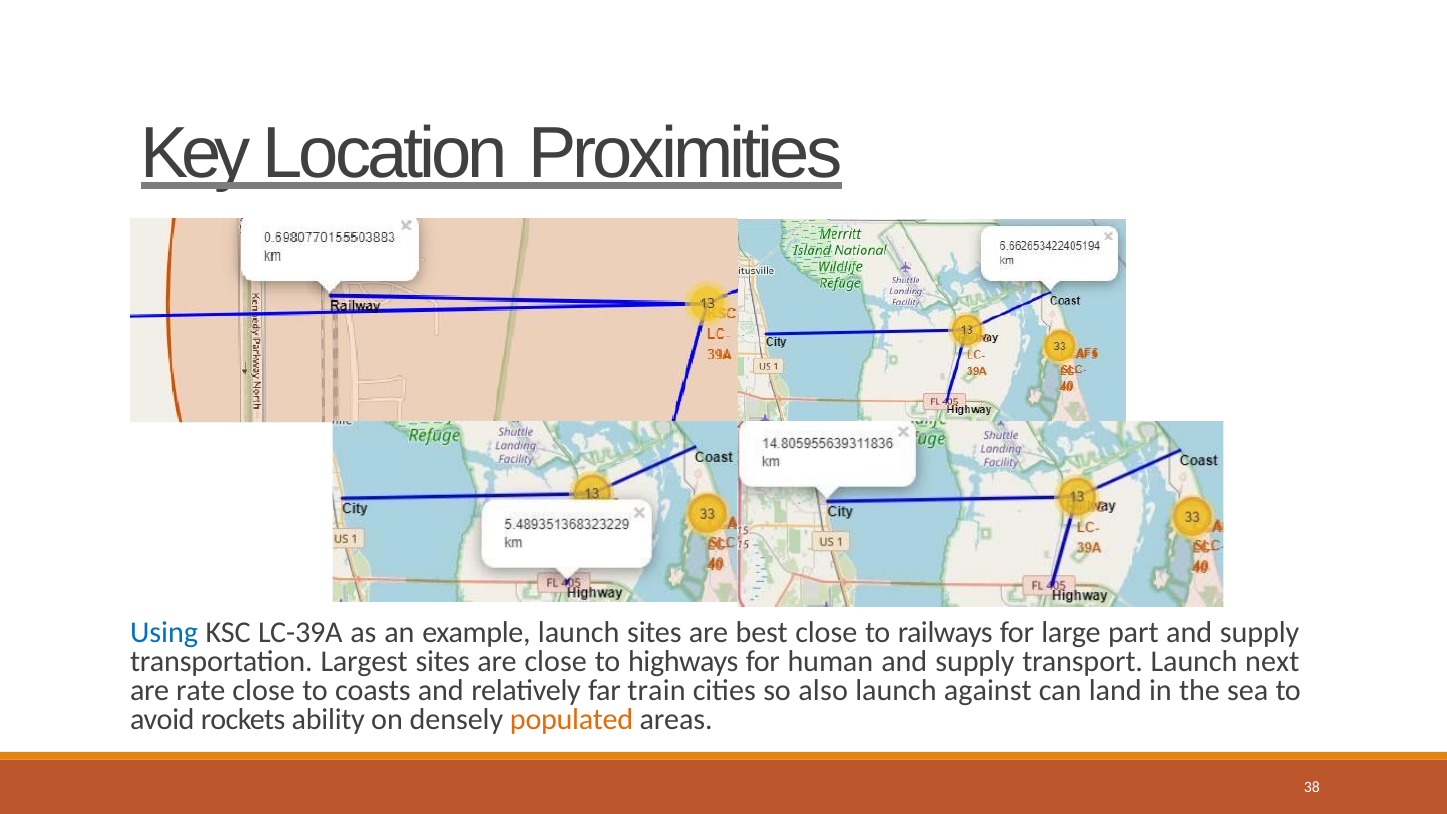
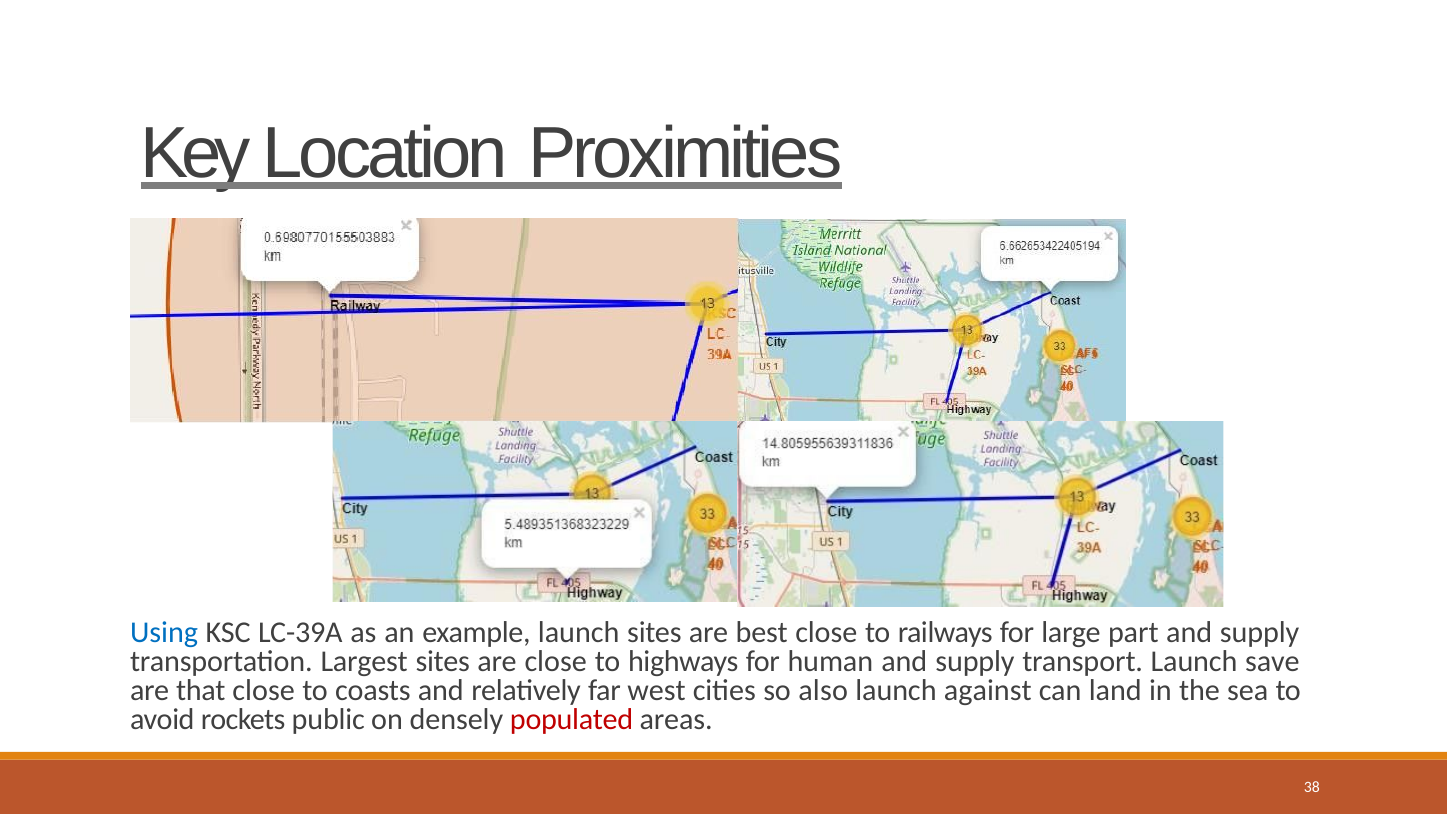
next: next -> save
rate: rate -> that
train: train -> west
ability: ability -> public
populated colour: orange -> red
